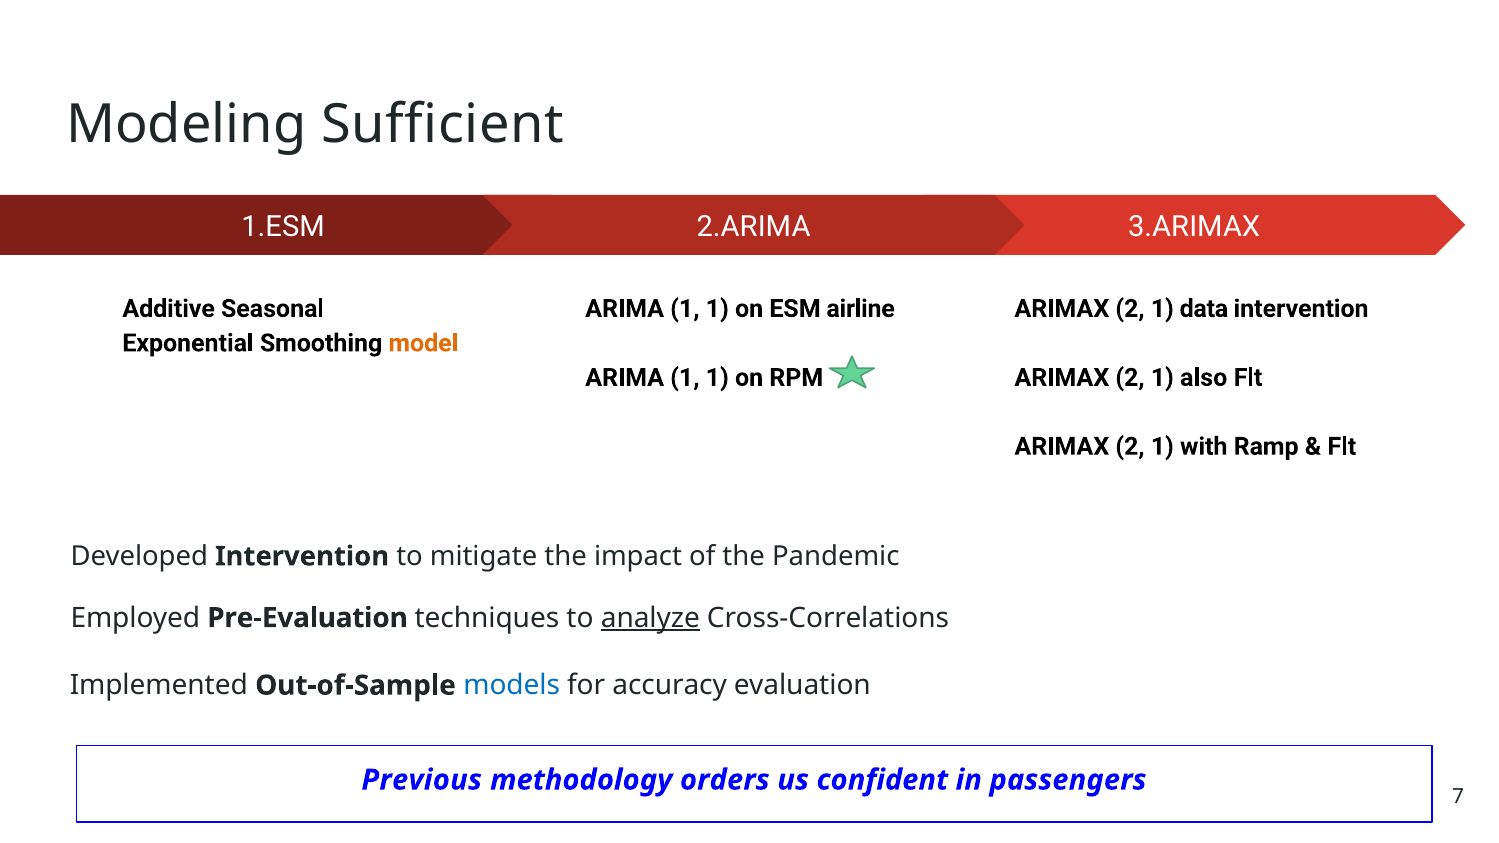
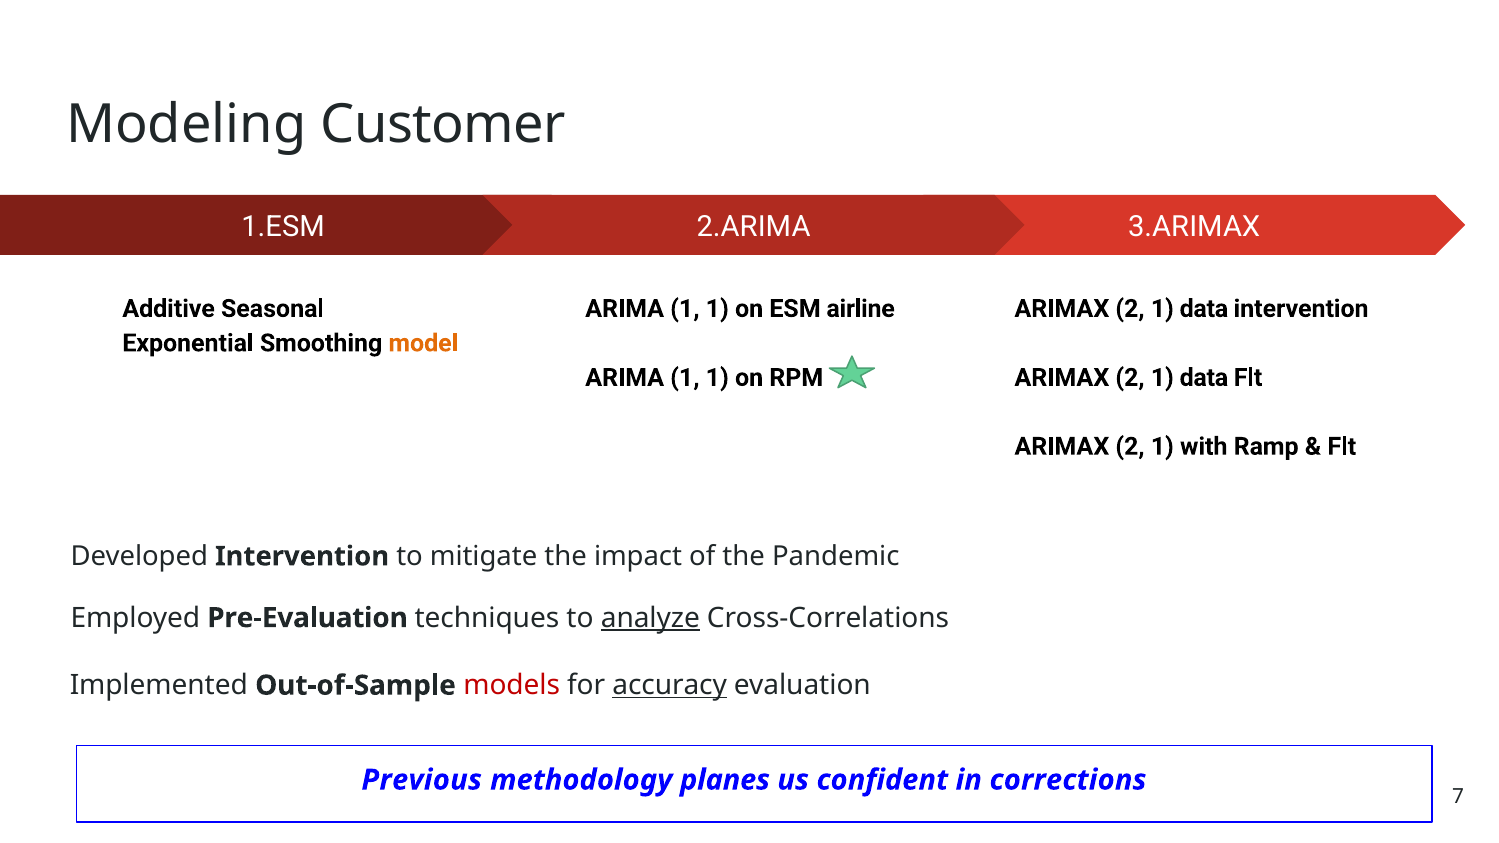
Sufficient: Sufficient -> Customer
also at (1204, 378): also -> data
models colour: blue -> red
accuracy underline: none -> present
orders: orders -> planes
passengers: passengers -> corrections
